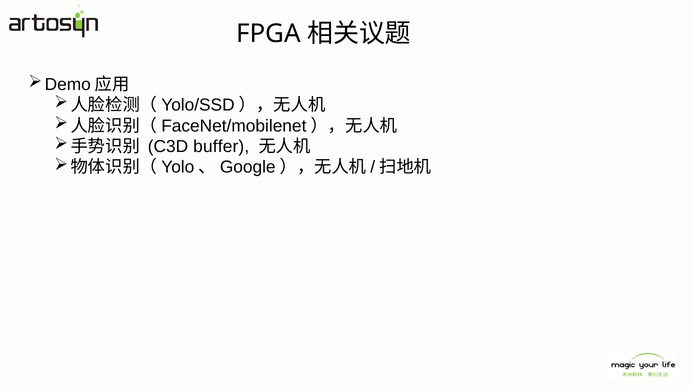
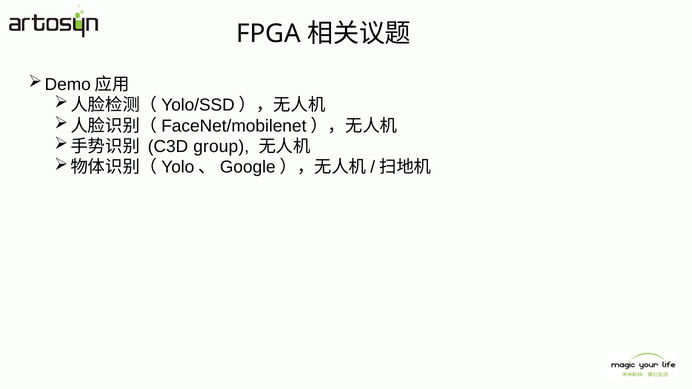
buffer: buffer -> group
